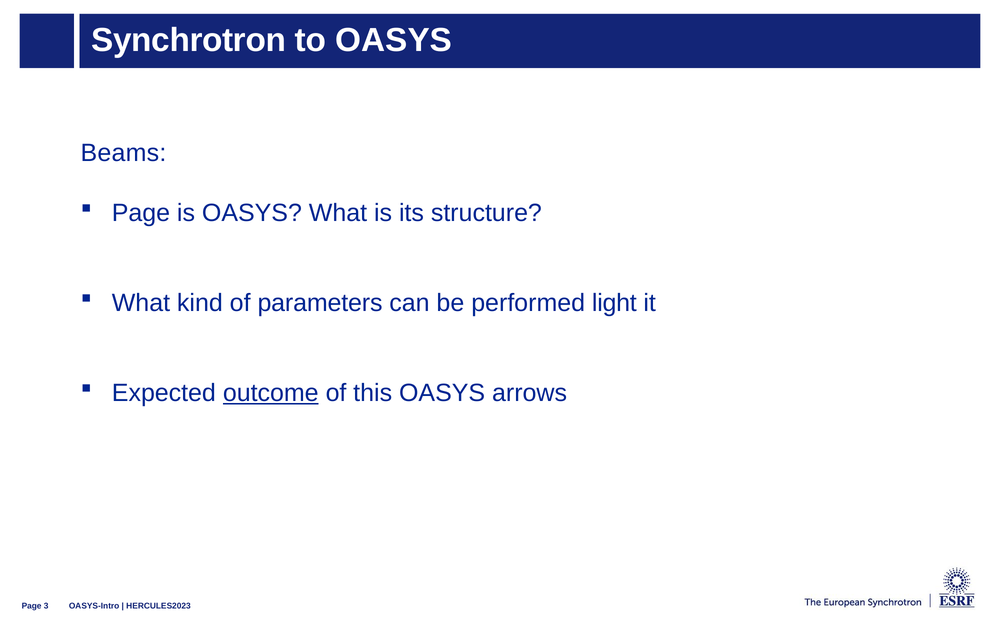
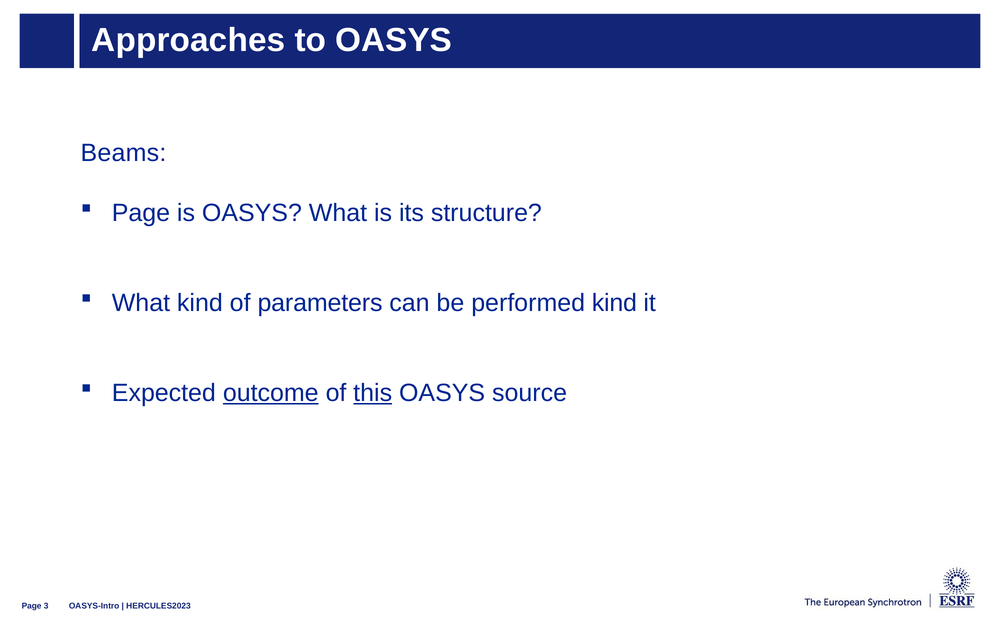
Synchrotron: Synchrotron -> Approaches
performed light: light -> kind
this underline: none -> present
arrows: arrows -> source
